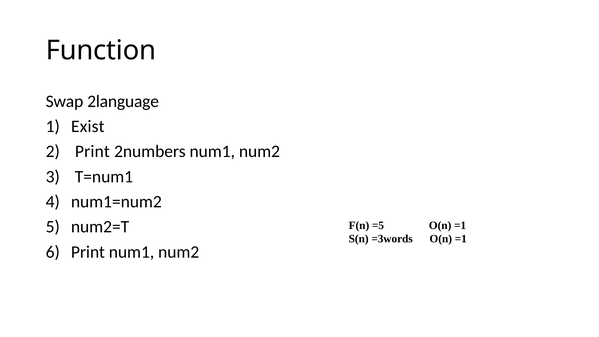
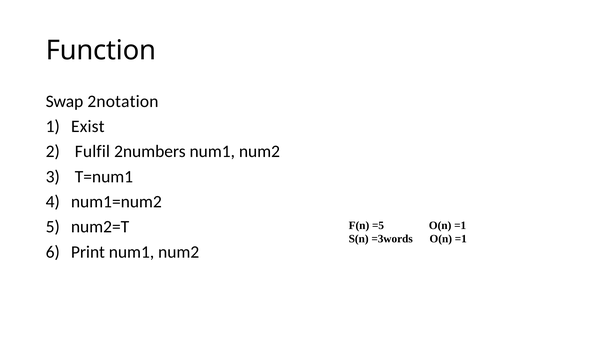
2language: 2language -> 2notation
Print at (92, 152): Print -> Fulfil
